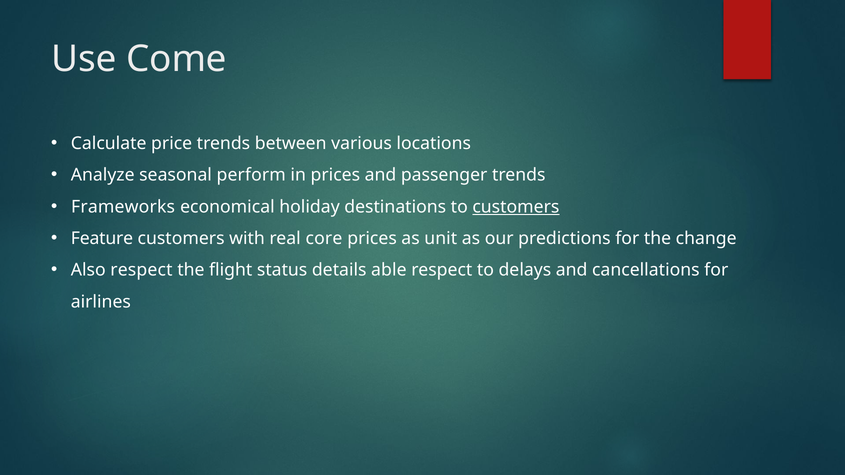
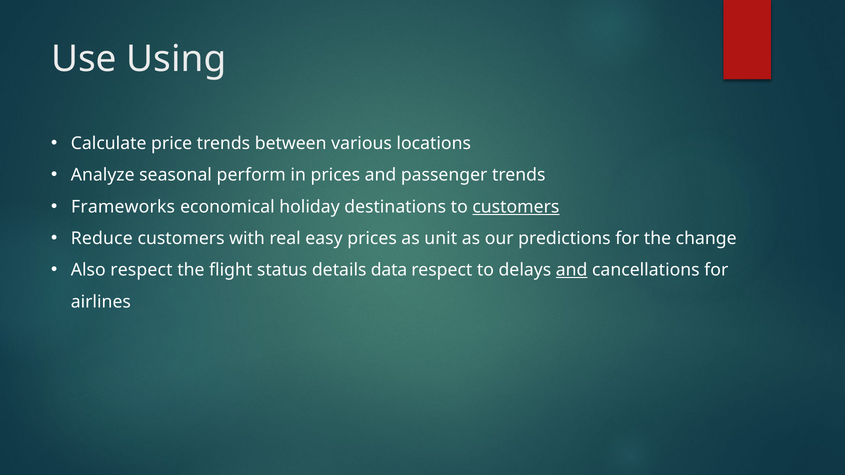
Come: Come -> Using
Feature: Feature -> Reduce
core: core -> easy
able: able -> data
and at (572, 270) underline: none -> present
